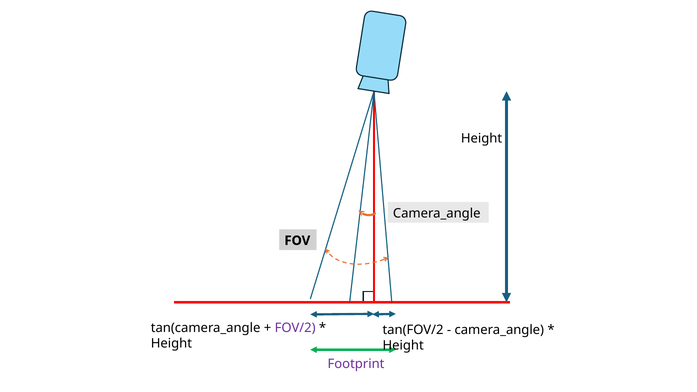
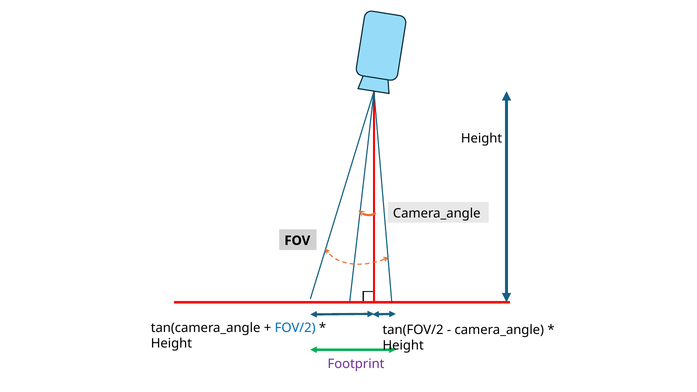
FOV/2 colour: purple -> blue
